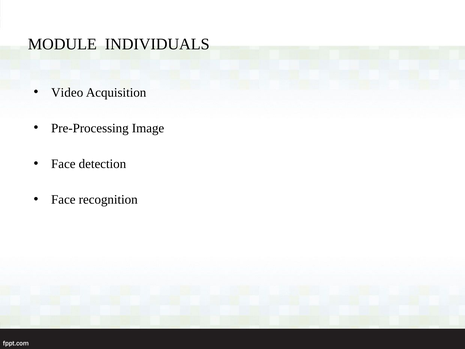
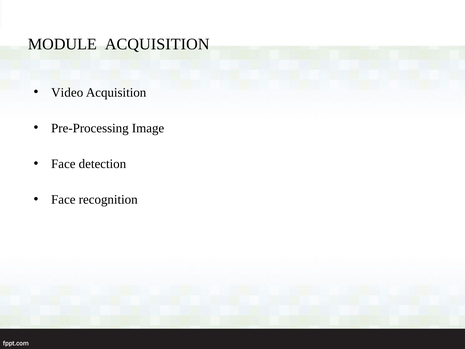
MODULE INDIVIDUALS: INDIVIDUALS -> ACQUISITION
